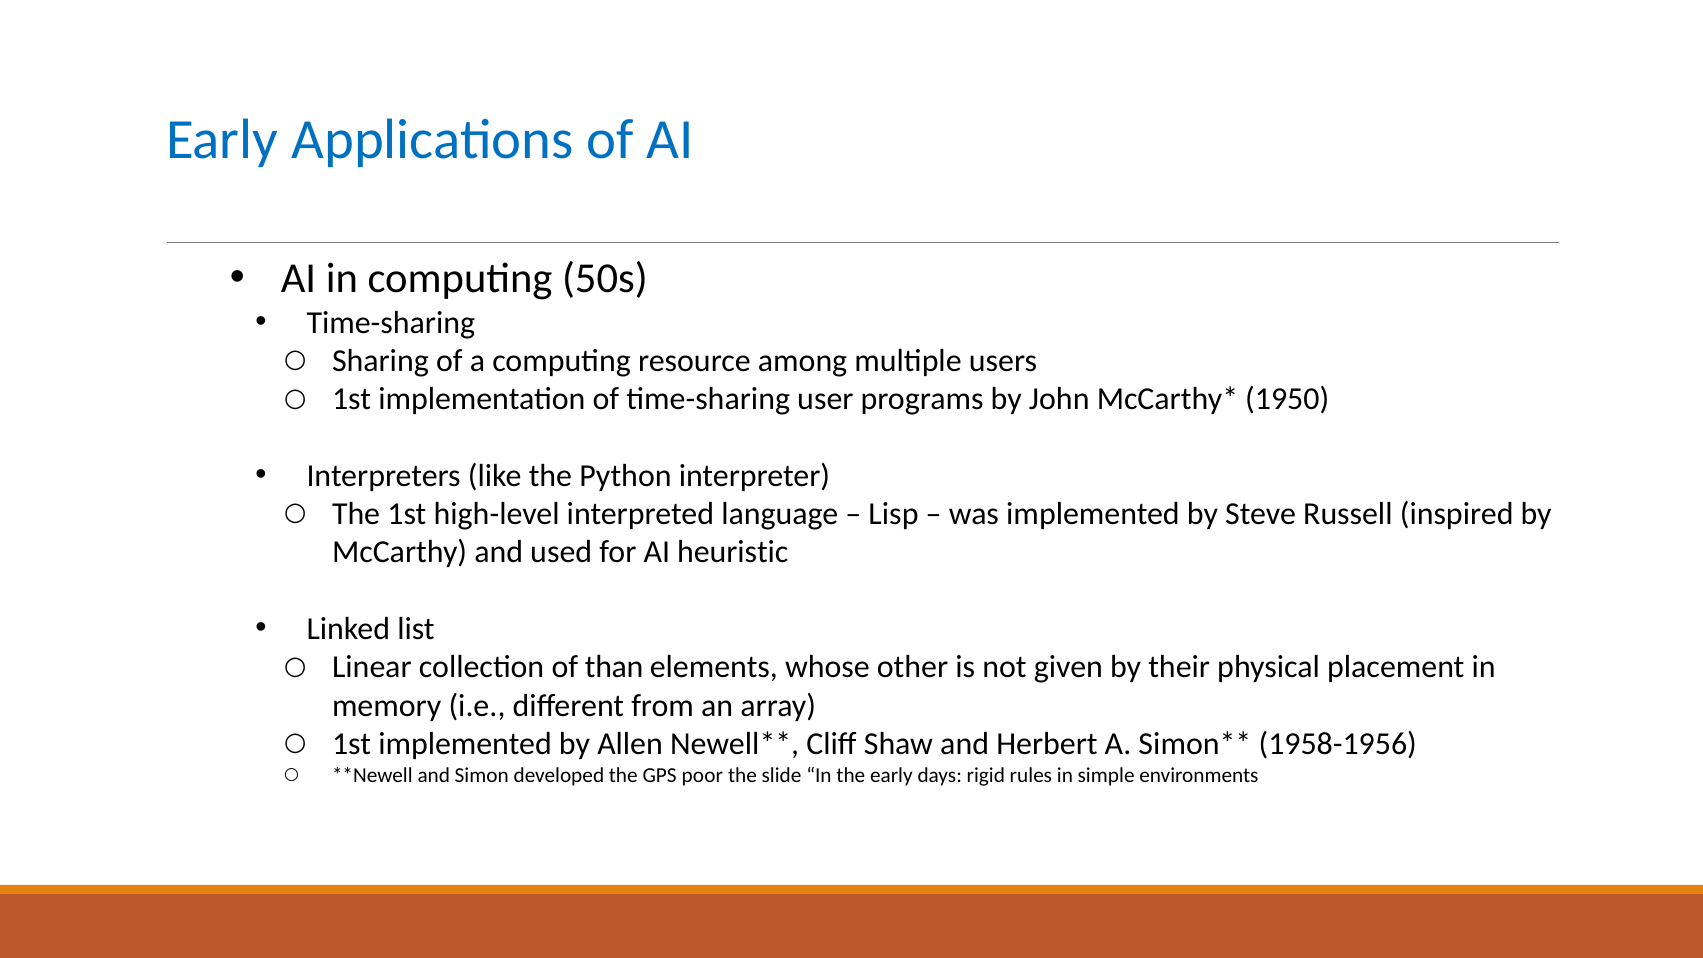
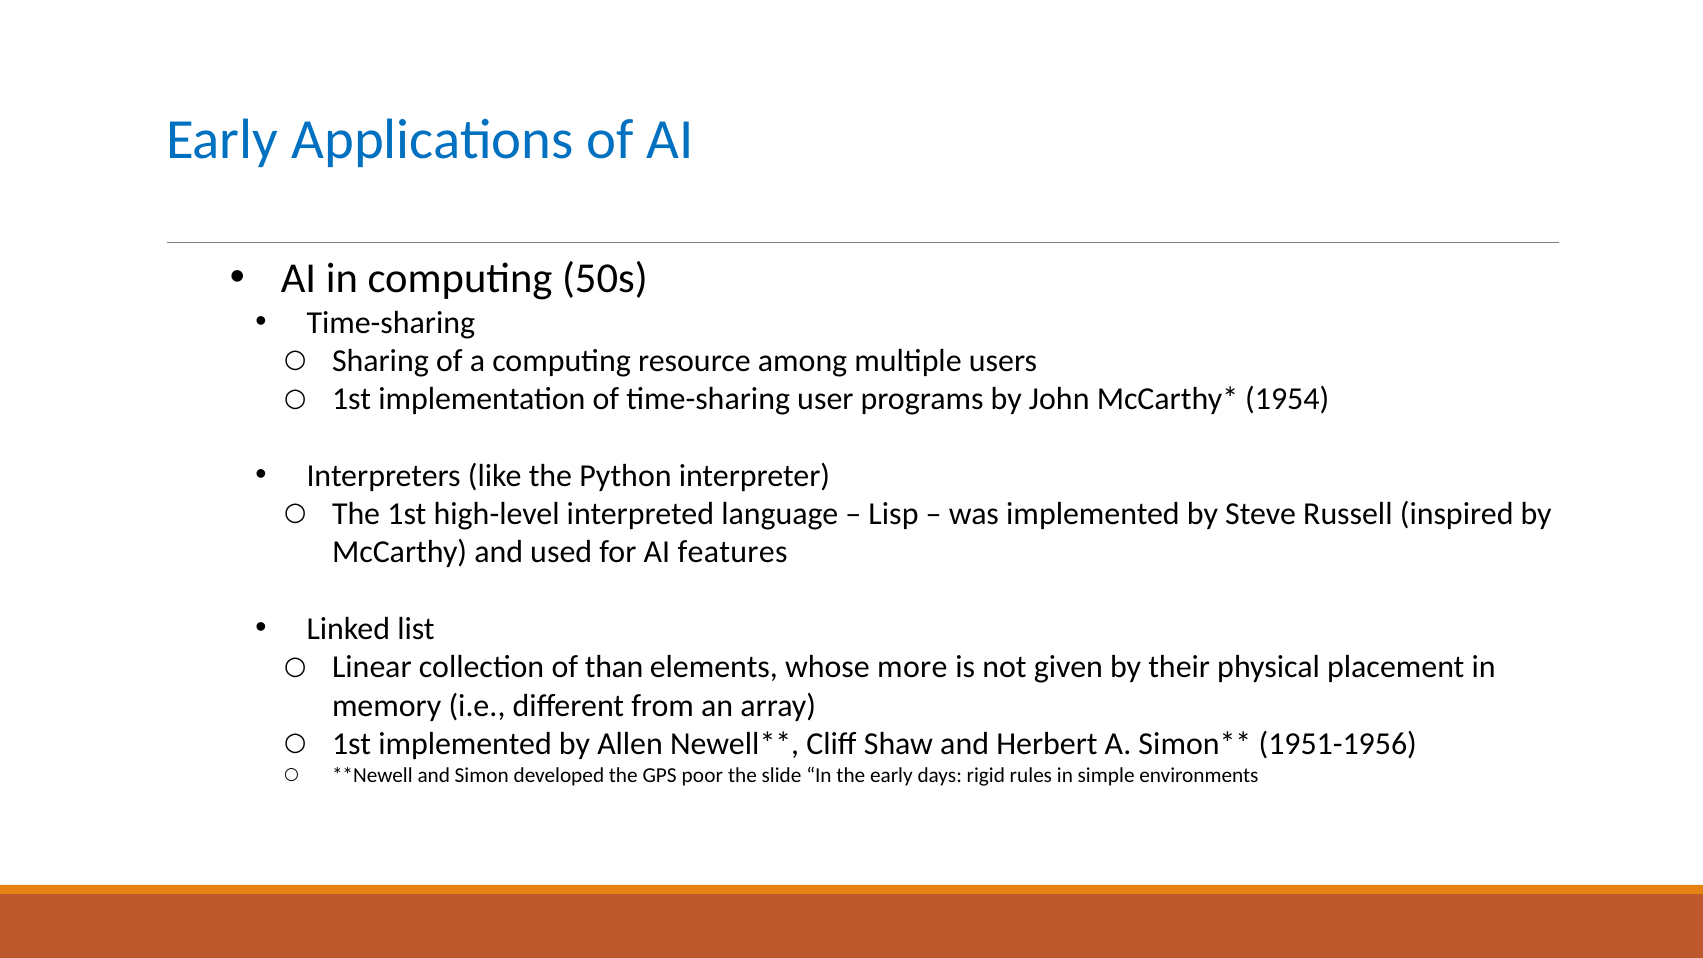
1950: 1950 -> 1954
heuristic: heuristic -> features
other: other -> more
1958-1956: 1958-1956 -> 1951-1956
